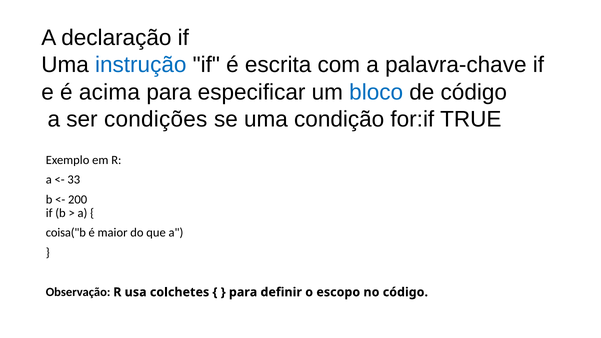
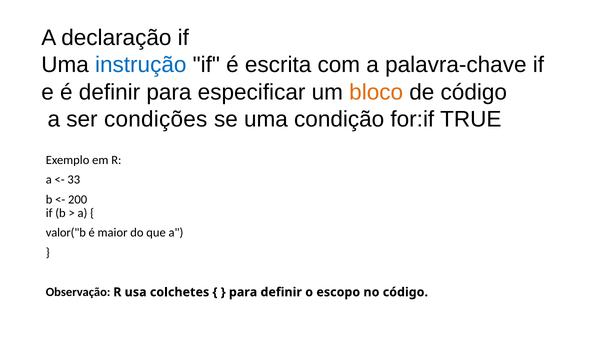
é acima: acima -> definir
bloco colour: blue -> orange
coisa("b: coisa("b -> valor("b
